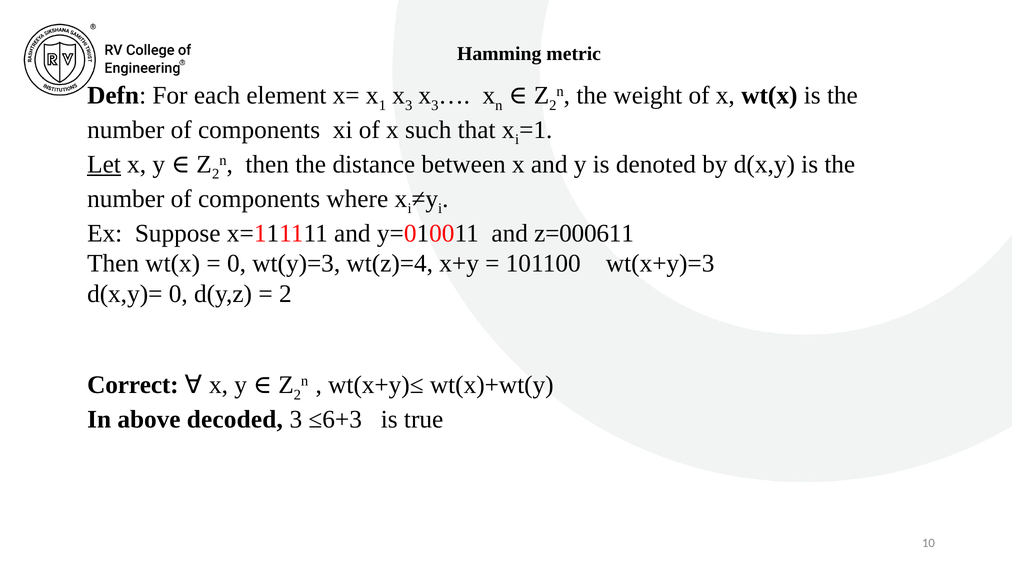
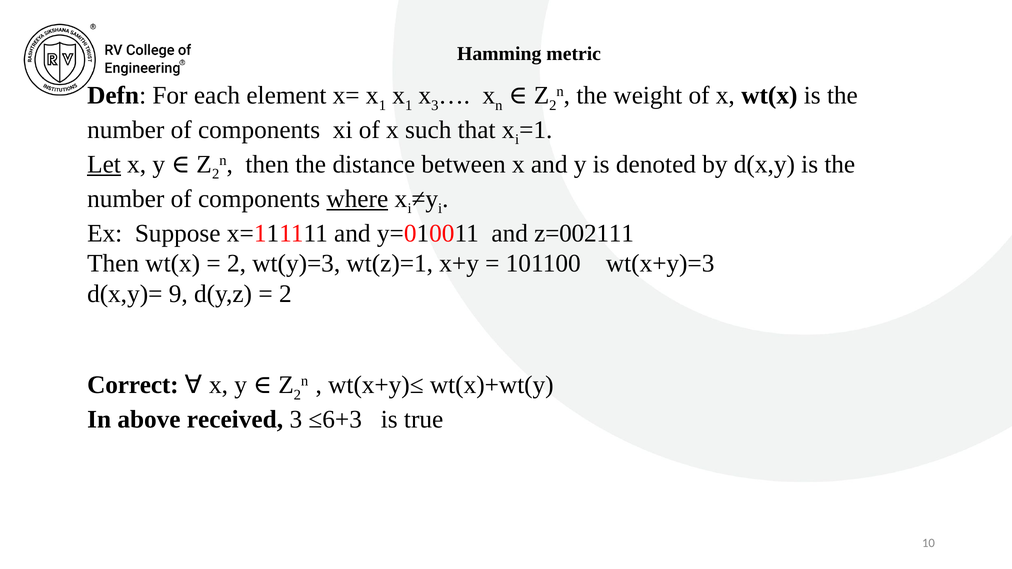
3 at (409, 105): 3 -> 1
where underline: none -> present
z=000611: z=000611 -> z=002111
0 at (237, 264): 0 -> 2
wt(z)=4: wt(z)=4 -> wt(z)=1
d(x,y)= 0: 0 -> 9
decoded: decoded -> received
